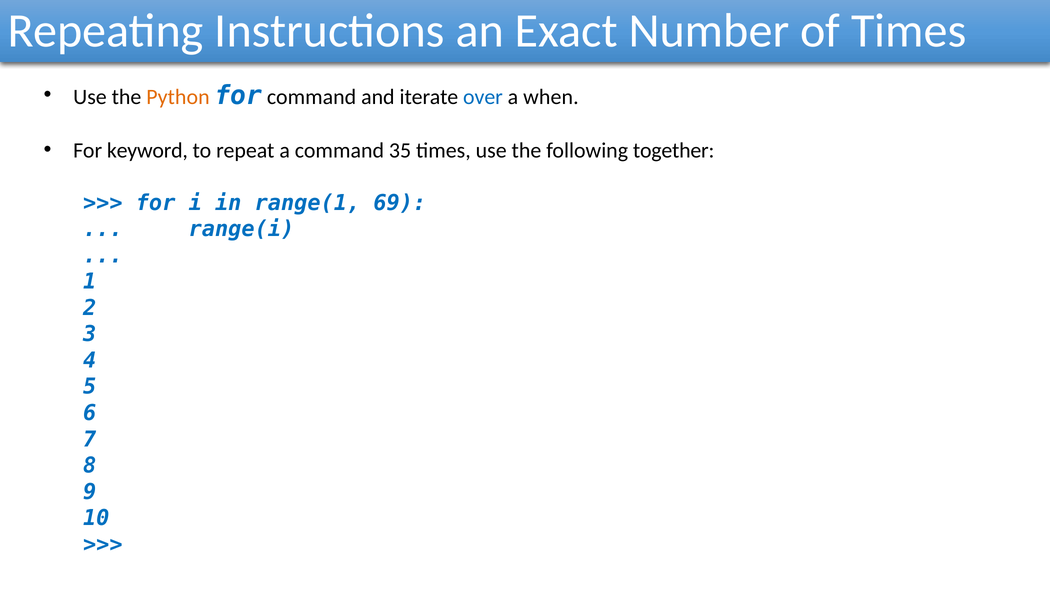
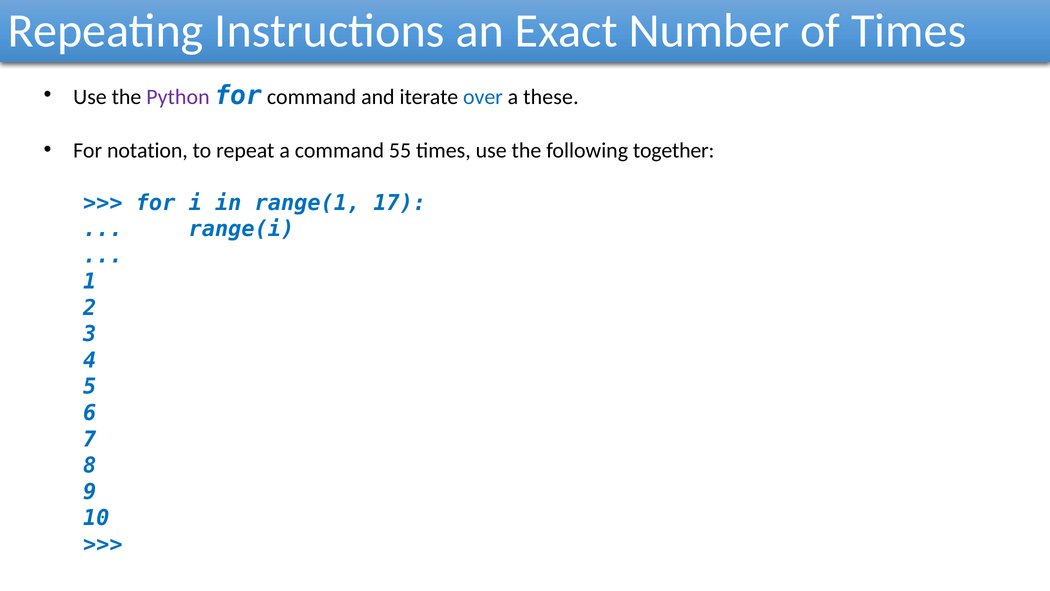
Python colour: orange -> purple
when: when -> these
keyword: keyword -> notation
35: 35 -> 55
69: 69 -> 17
